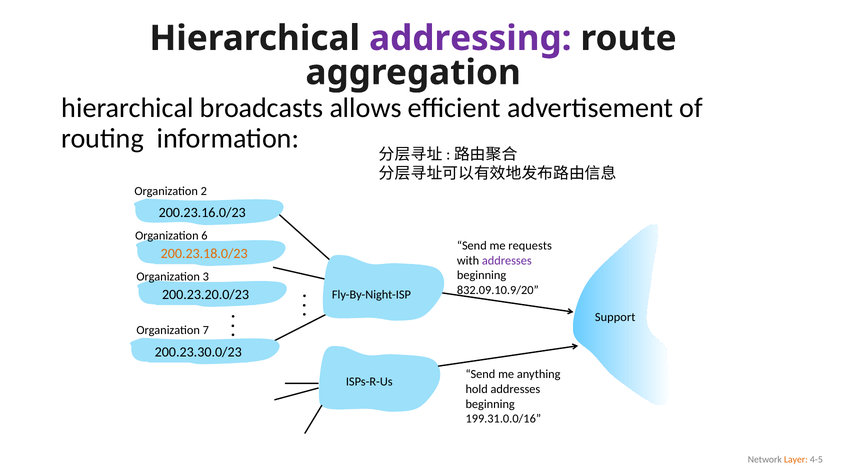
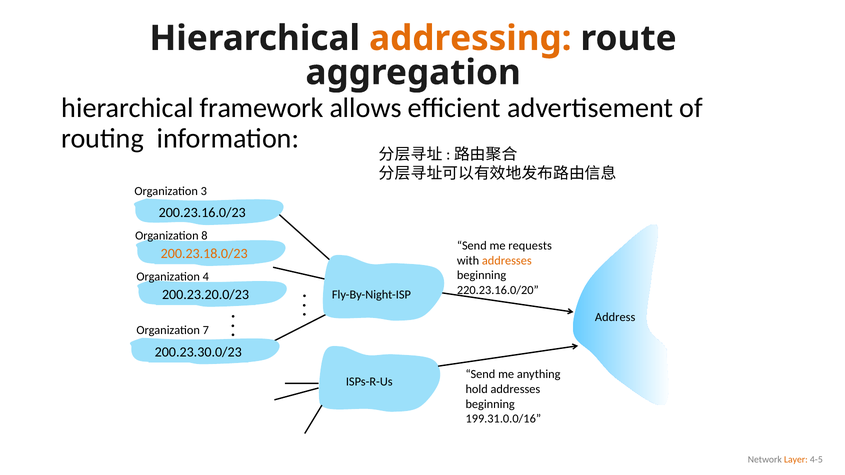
addressing colour: purple -> orange
broadcasts: broadcasts -> framework
2: 2 -> 3
6: 6 -> 8
addresses at (507, 261) colour: purple -> orange
3: 3 -> 4
832.09.10.9/20: 832.09.10.9/20 -> 220.23.16.0/20
Support: Support -> Address
